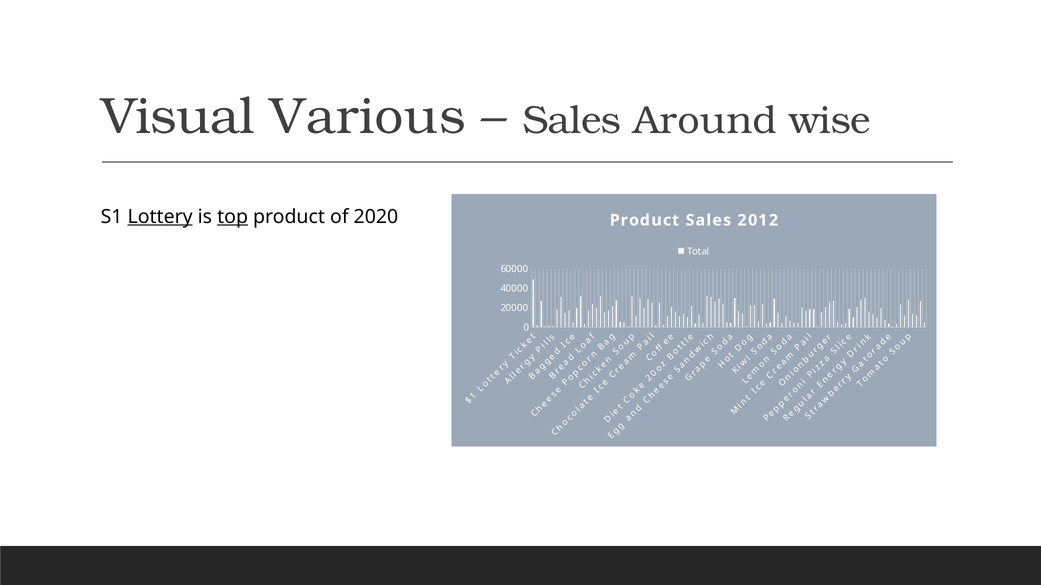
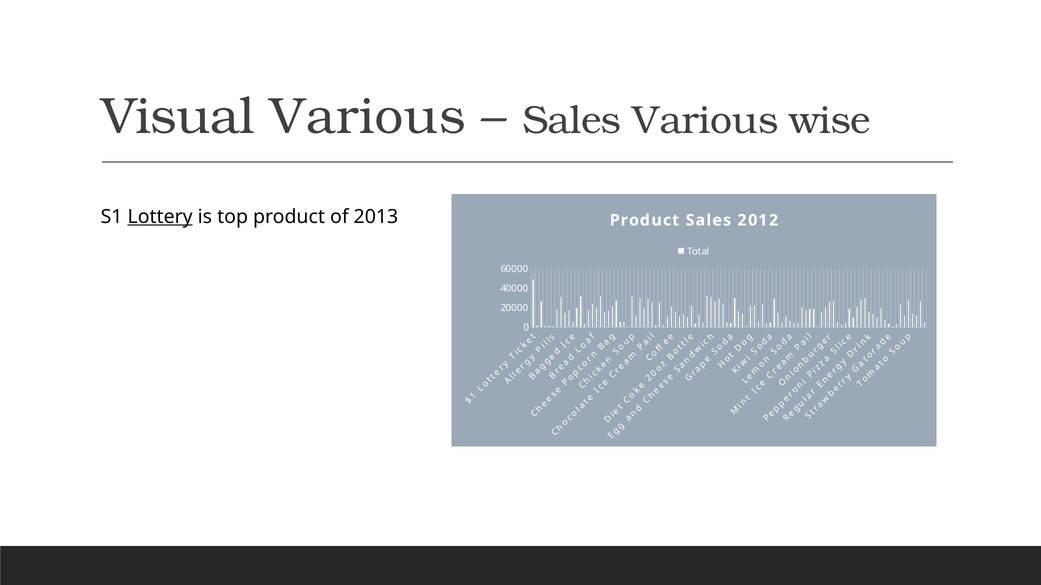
Sales Around: Around -> Various
top underline: present -> none
2020: 2020 -> 2013
